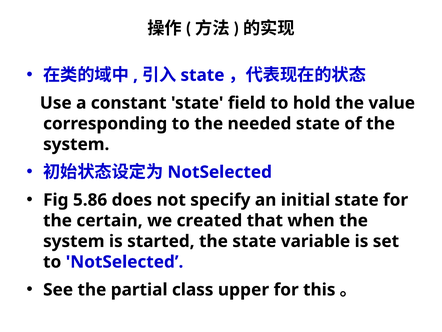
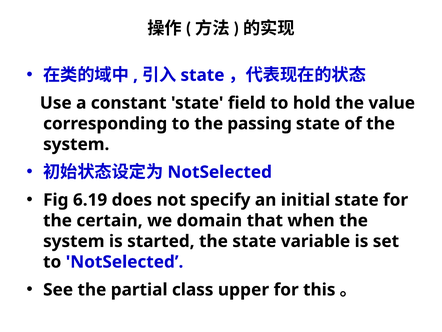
needed: needed -> passing
5.86: 5.86 -> 6.19
created: created -> domain
